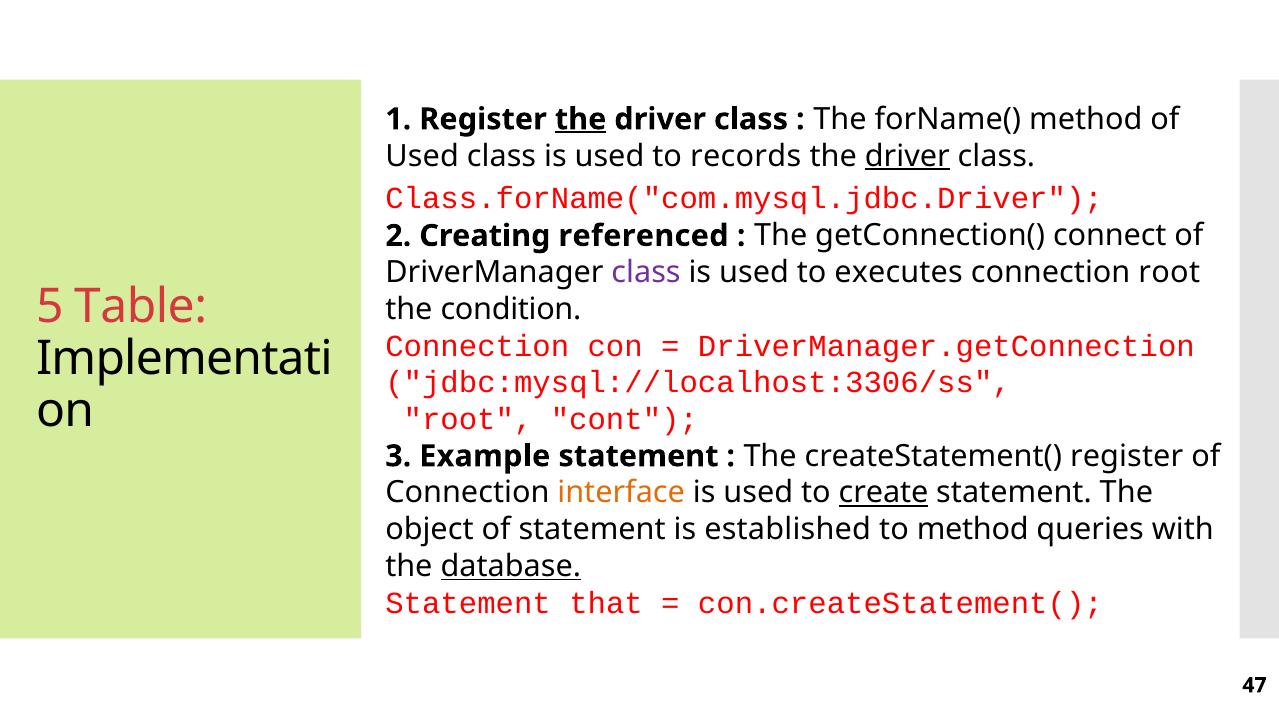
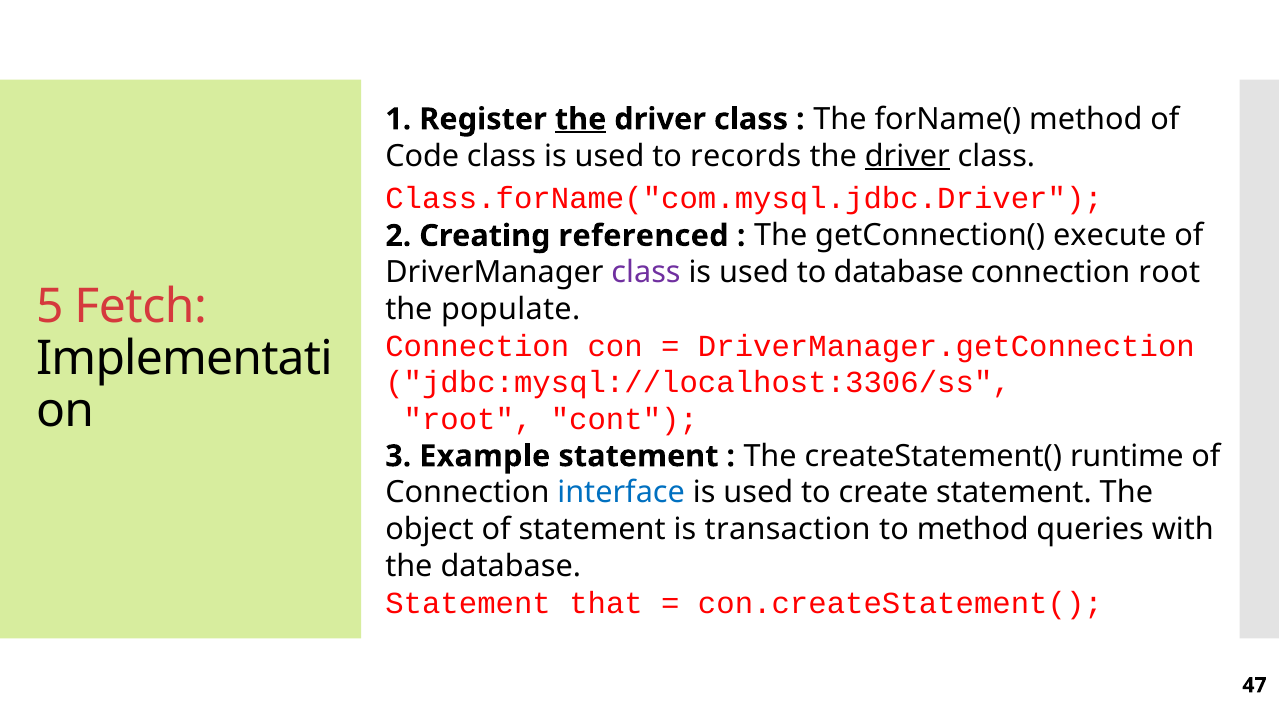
Used at (422, 156): Used -> Code
connect: connect -> execute
to executes: executes -> database
Table: Table -> Fetch
condition: condition -> populate
createStatement( register: register -> runtime
interface colour: orange -> blue
create underline: present -> none
established: established -> transaction
database at (511, 567) underline: present -> none
